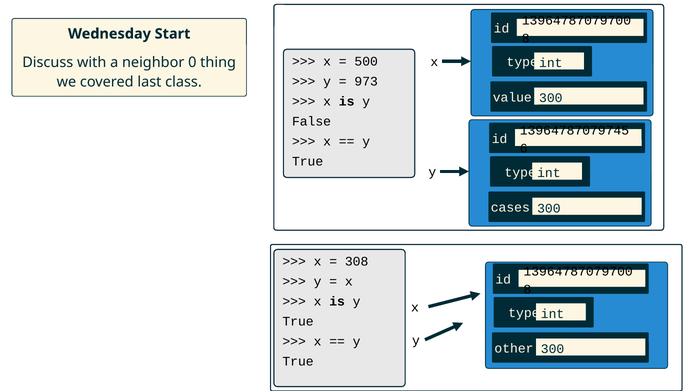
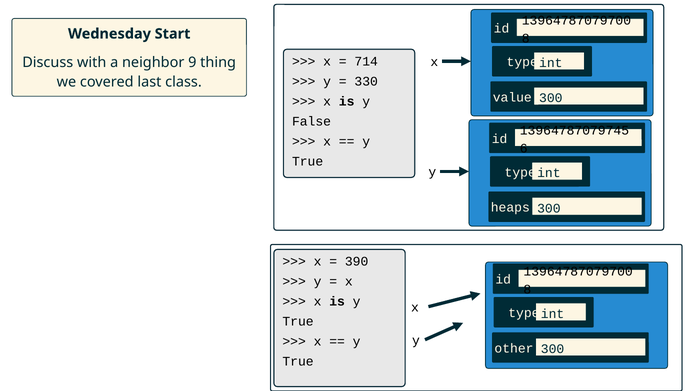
500: 500 -> 714
0: 0 -> 9
973: 973 -> 330
cases: cases -> heaps
308: 308 -> 390
